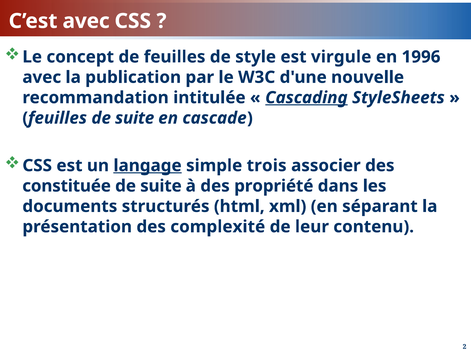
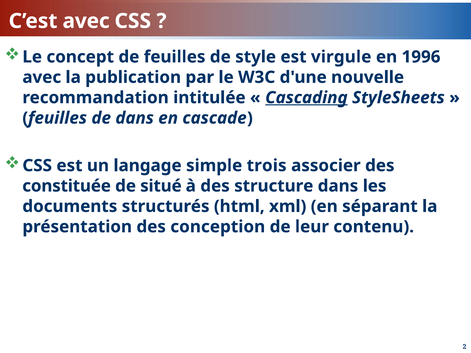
feuilles de suite: suite -> dans
langage underline: present -> none
suite at (161, 186): suite -> situé
propriété: propriété -> structure
complexité: complexité -> conception
